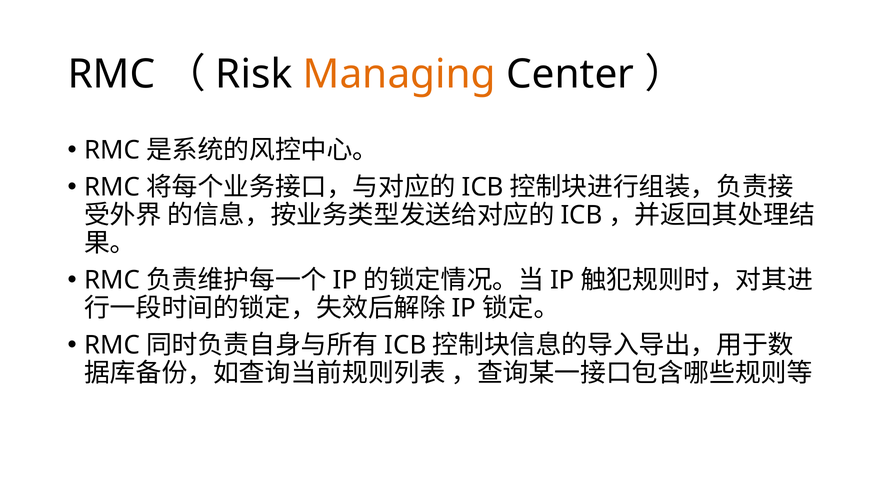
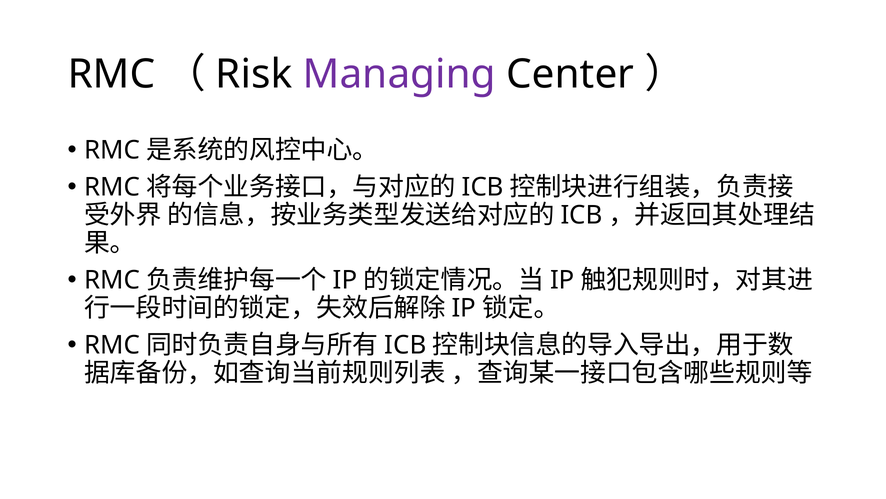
Managing colour: orange -> purple
